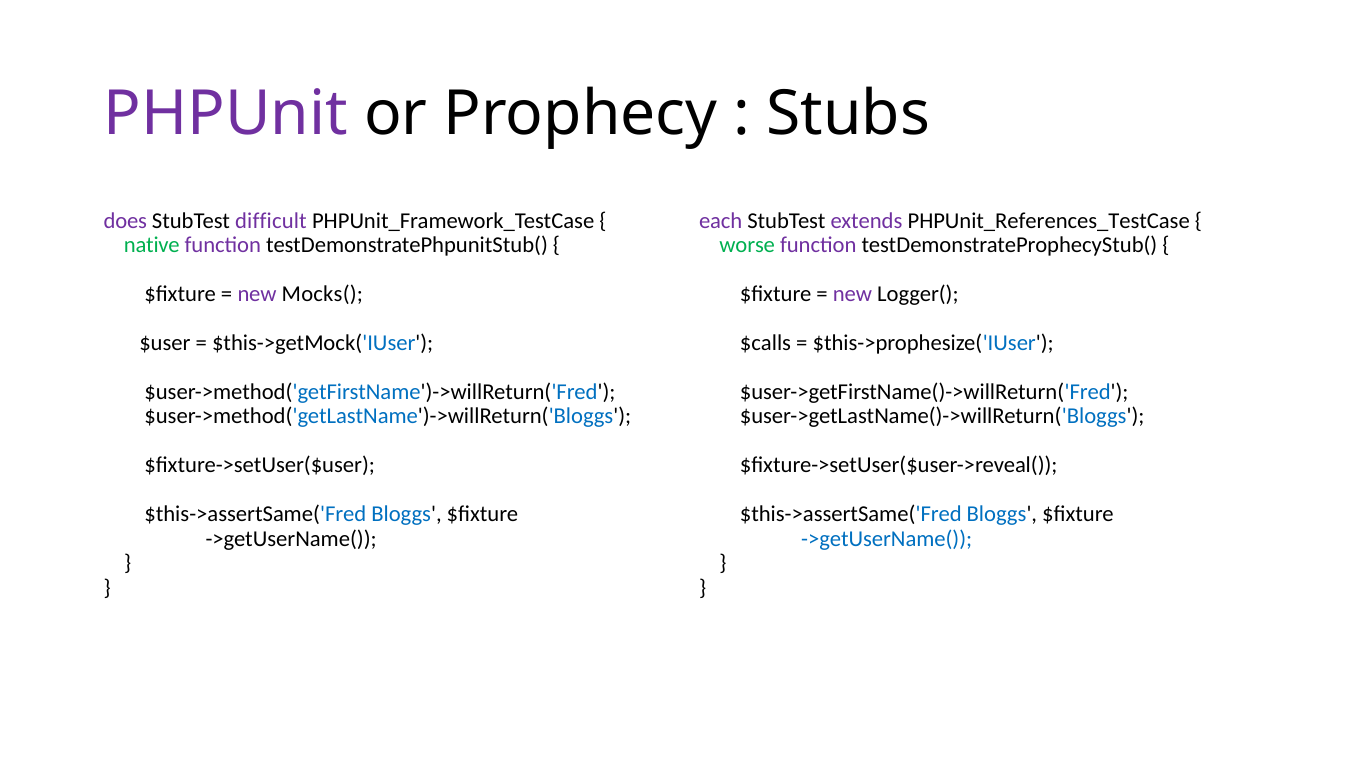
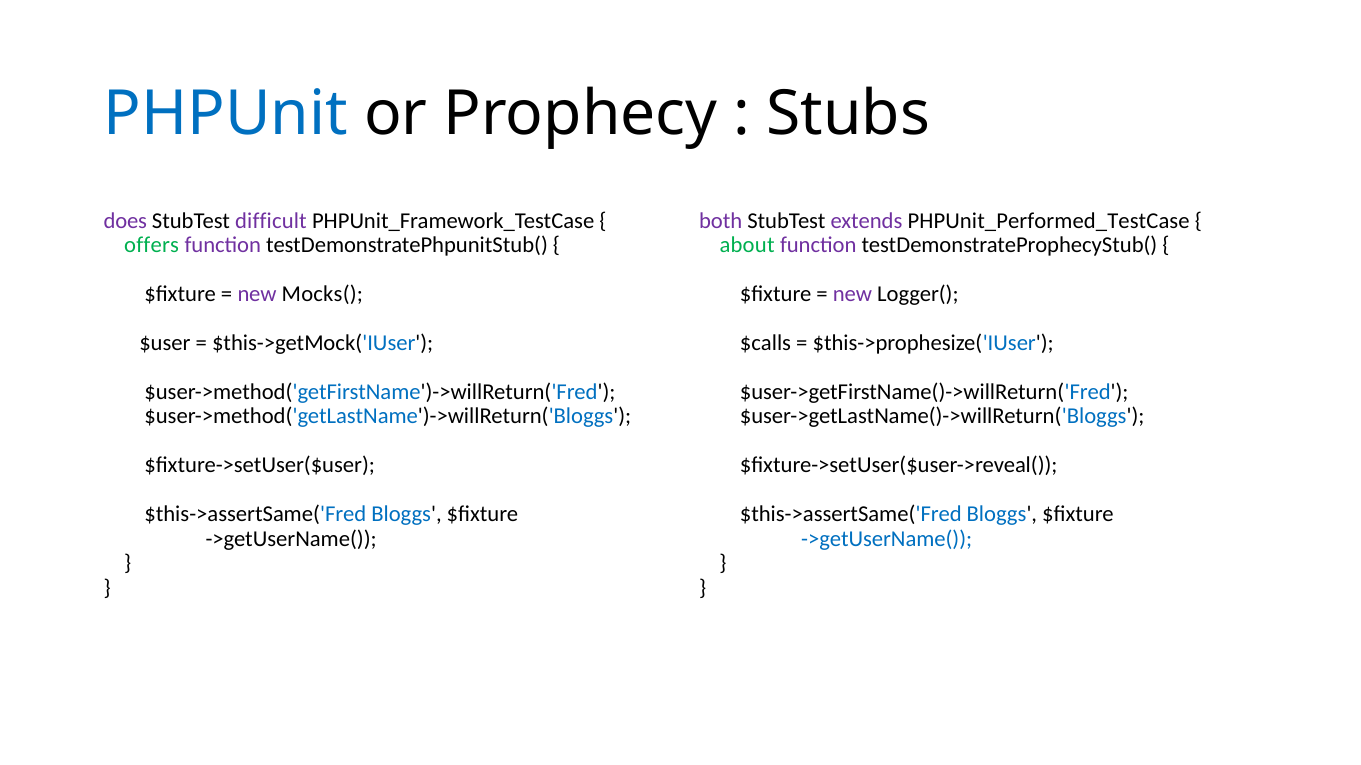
PHPUnit colour: purple -> blue
each: each -> both
PHPUnit_References_TestCase: PHPUnit_References_TestCase -> PHPUnit_Performed_TestCase
native: native -> offers
worse: worse -> about
